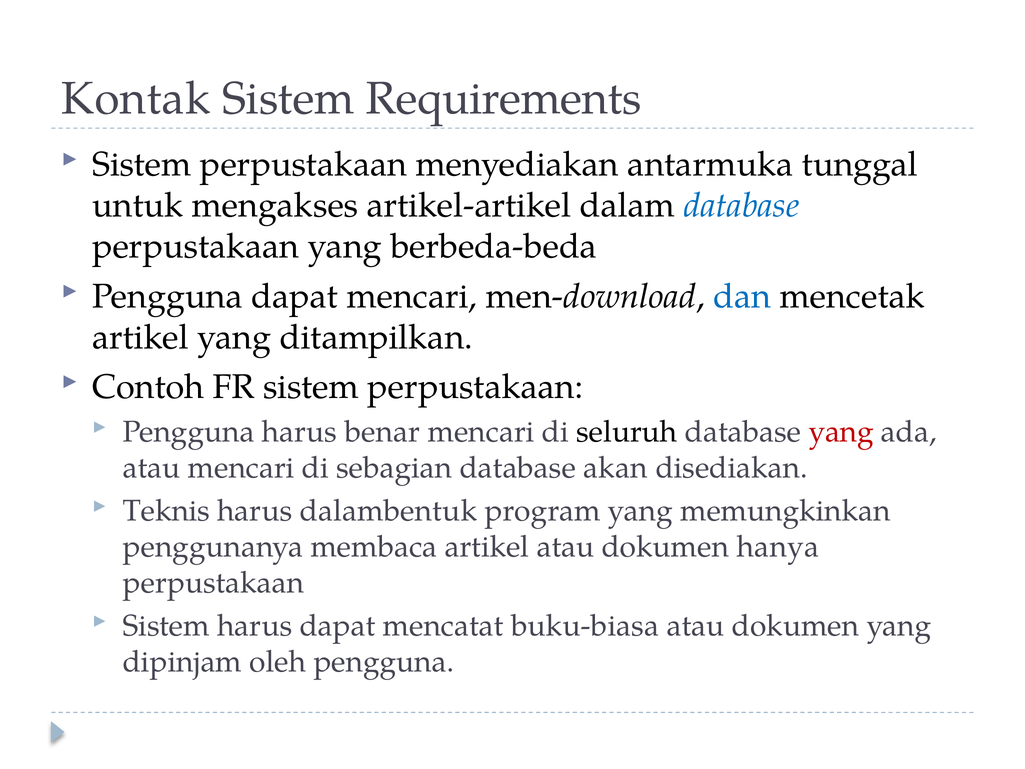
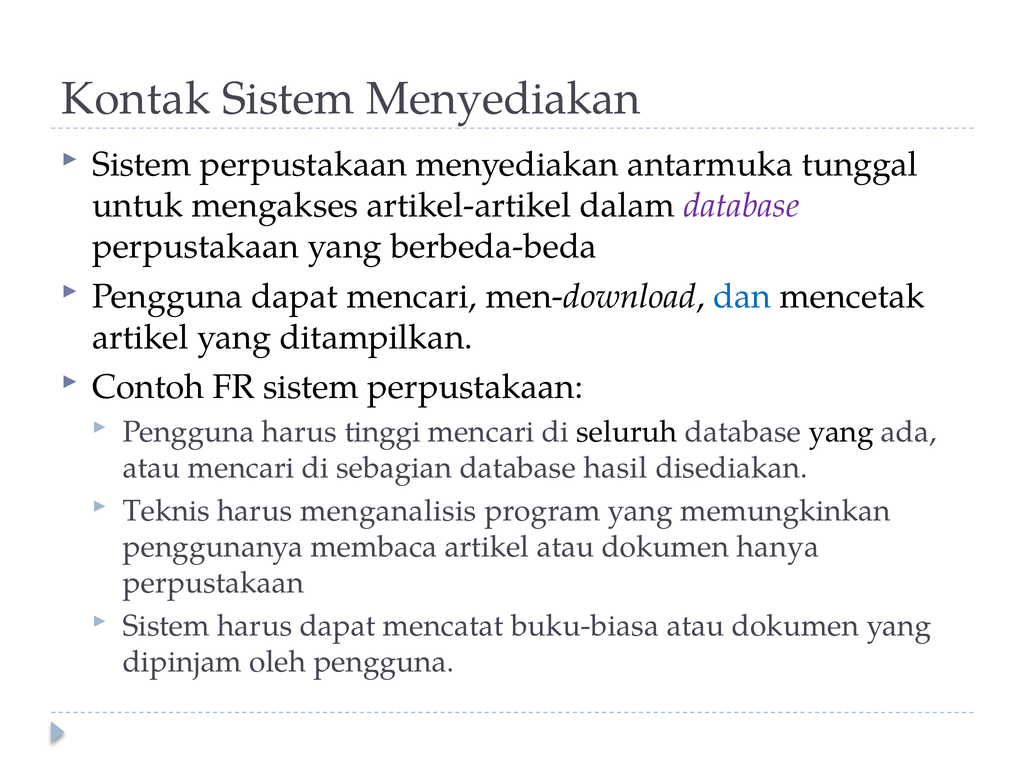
Sistem Requirements: Requirements -> Menyediakan
database at (741, 206) colour: blue -> purple
benar: benar -> tinggi
yang at (841, 432) colour: red -> black
akan: akan -> hasil
dalambentuk: dalambentuk -> menganalisis
